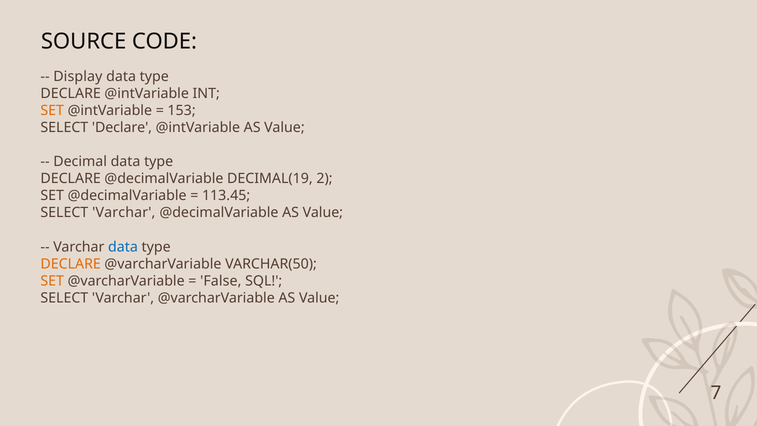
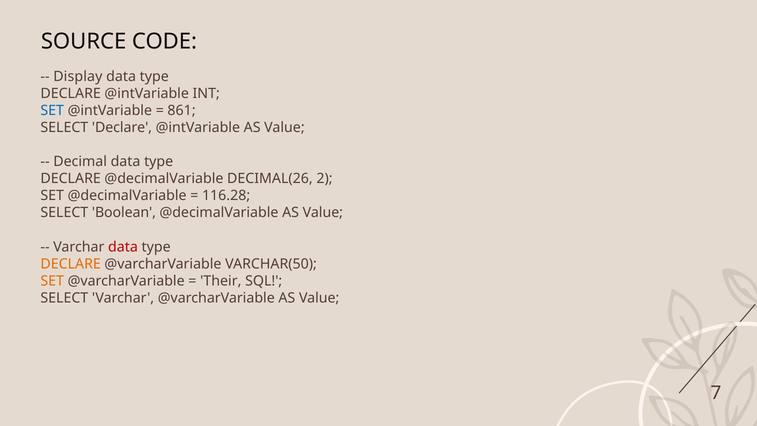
SET at (52, 110) colour: orange -> blue
153: 153 -> 861
DECIMAL(19: DECIMAL(19 -> DECIMAL(26
113.45: 113.45 -> 116.28
Varchar at (124, 213): Varchar -> Boolean
data at (123, 247) colour: blue -> red
False: False -> Their
